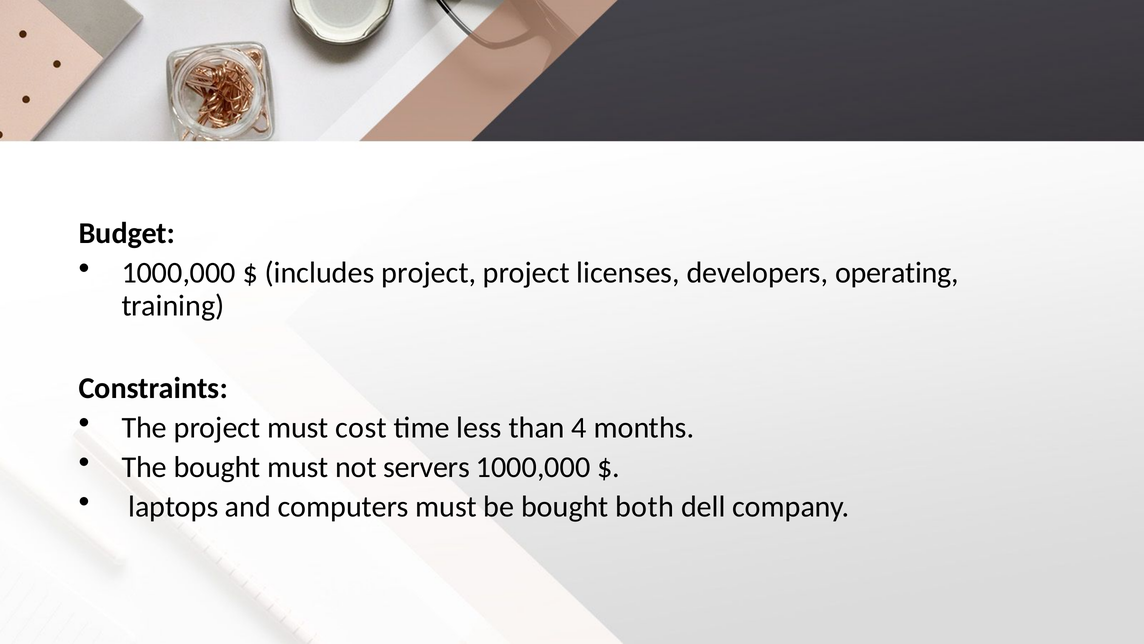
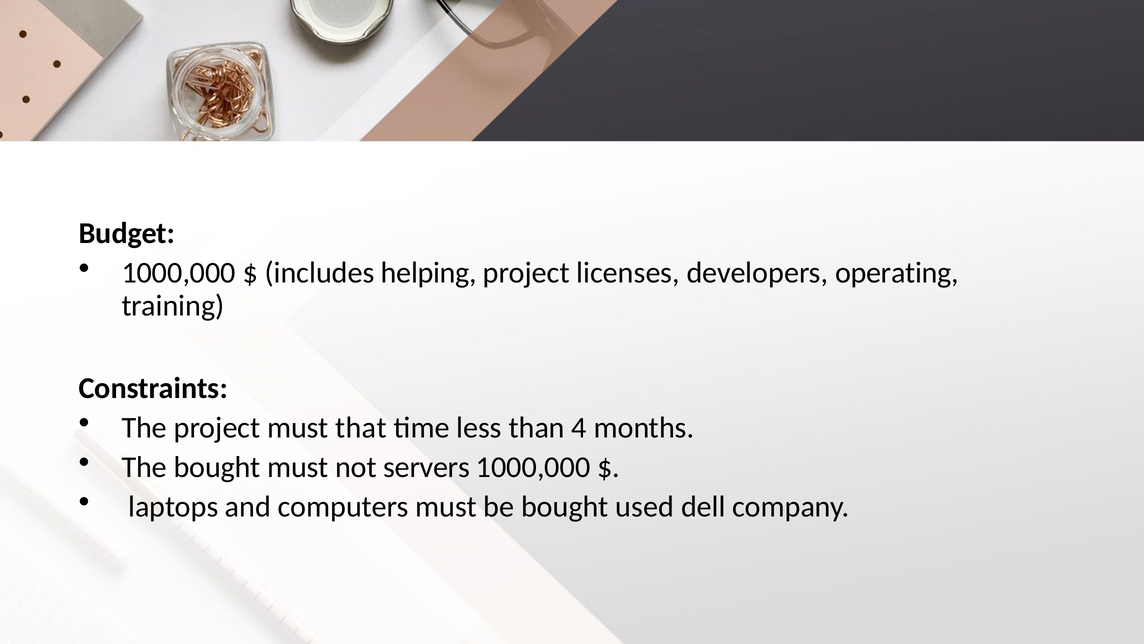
includes project: project -> helping
cost: cost -> that
both: both -> used
